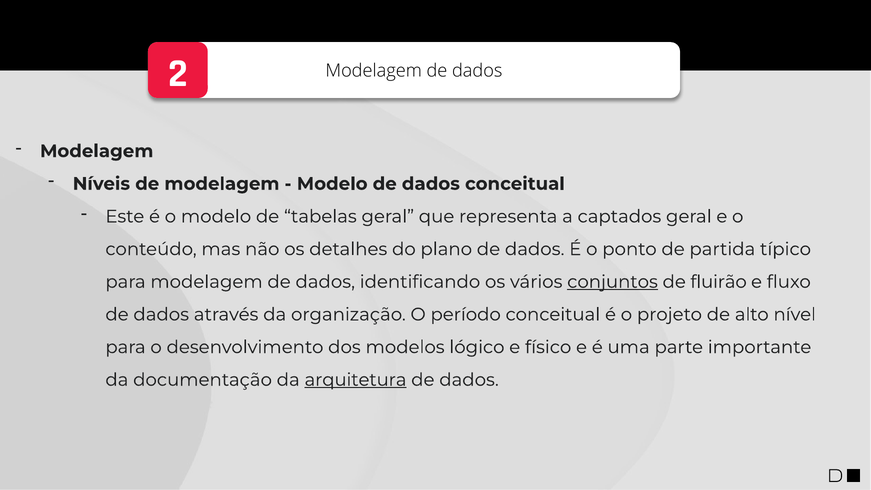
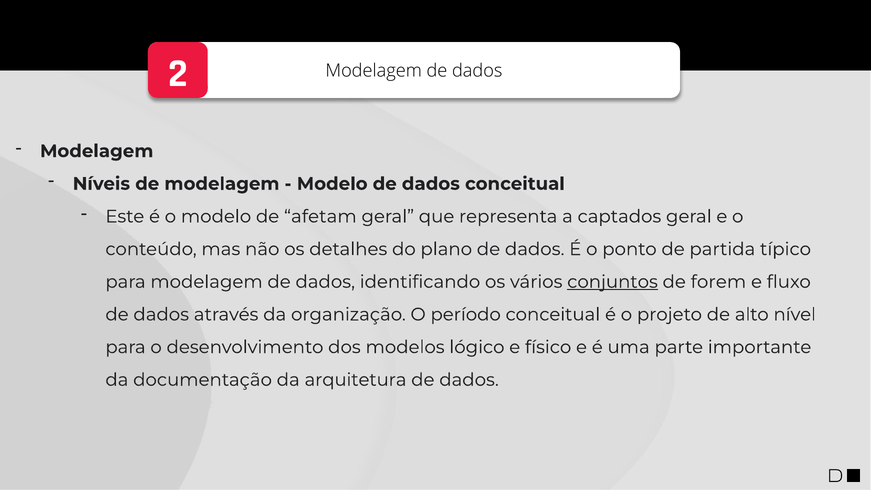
tabelas: tabelas -> afetam
fluirão: fluirão -> forem
arquitetura underline: present -> none
